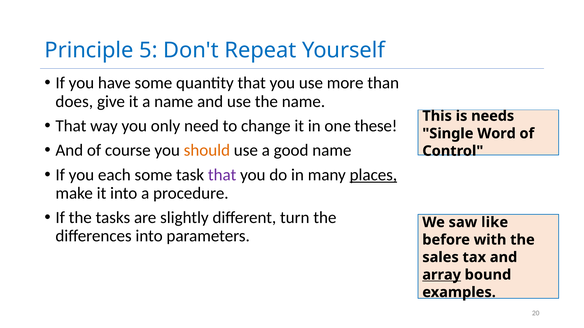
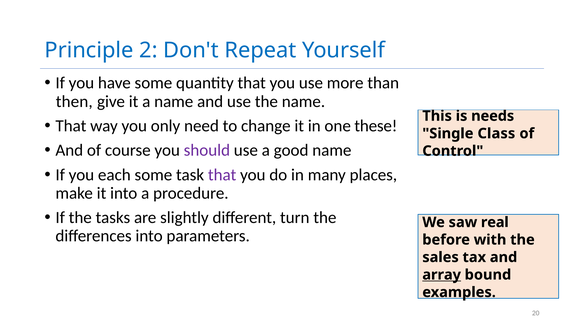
5: 5 -> 2
does: does -> then
Word: Word -> Class
should colour: orange -> purple
places underline: present -> none
like: like -> real
